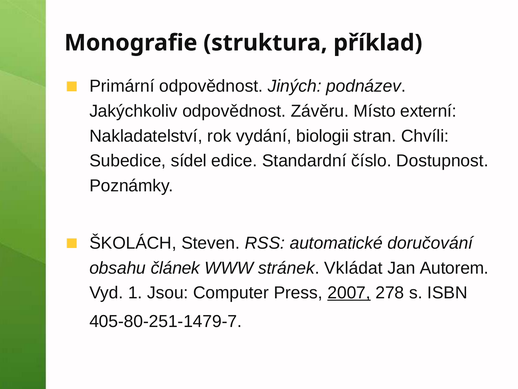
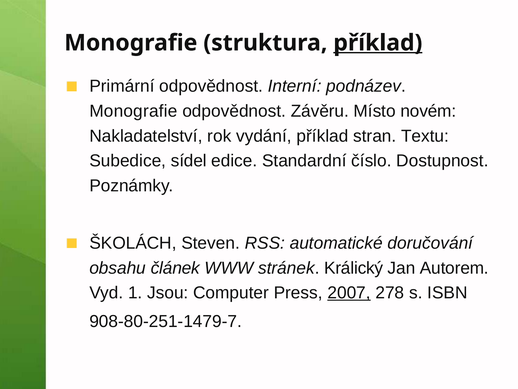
příklad at (378, 43) underline: none -> present
Jiných: Jiných -> Interní
Jakýchkoliv at (133, 111): Jakýchkoliv -> Monografie
externí: externí -> novém
vydání biologii: biologii -> příklad
Chvíli: Chvíli -> Textu
Vkládat: Vkládat -> Králický
405-80-251-1479-7: 405-80-251-1479-7 -> 908-80-251-1479-7
